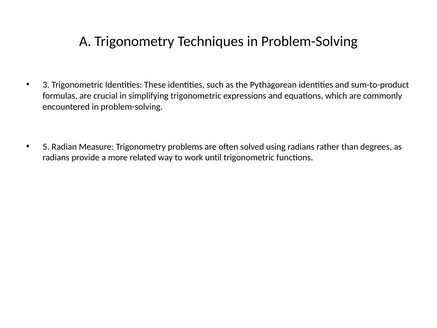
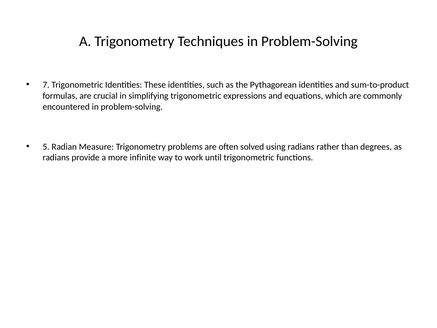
3: 3 -> 7
related: related -> infinite
